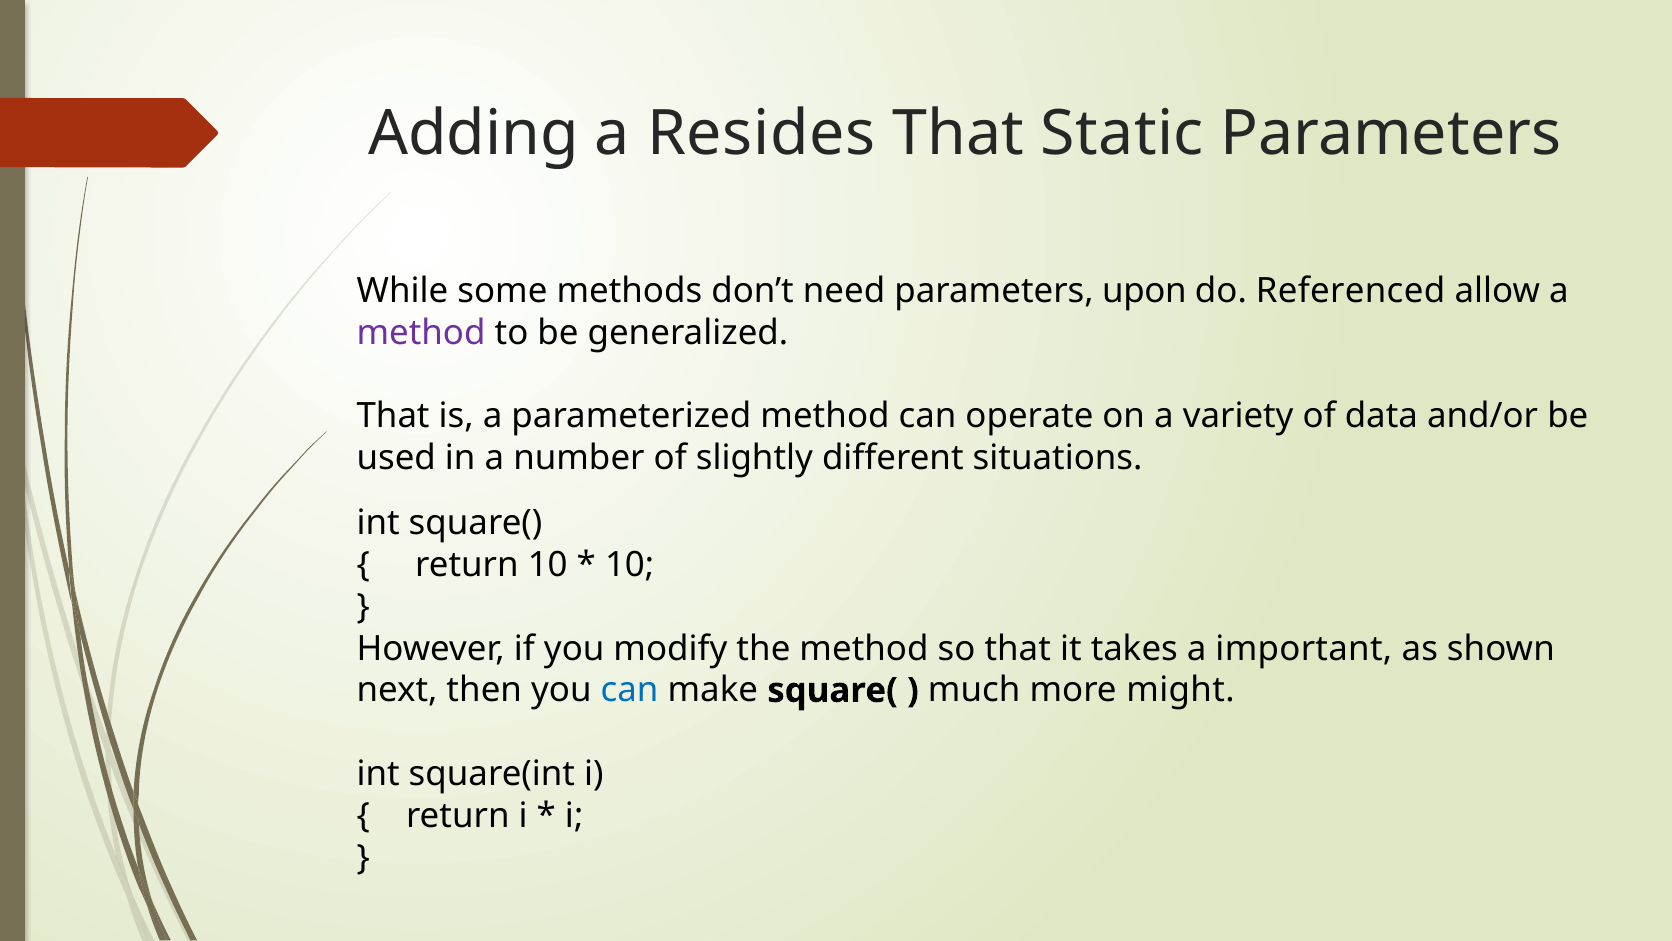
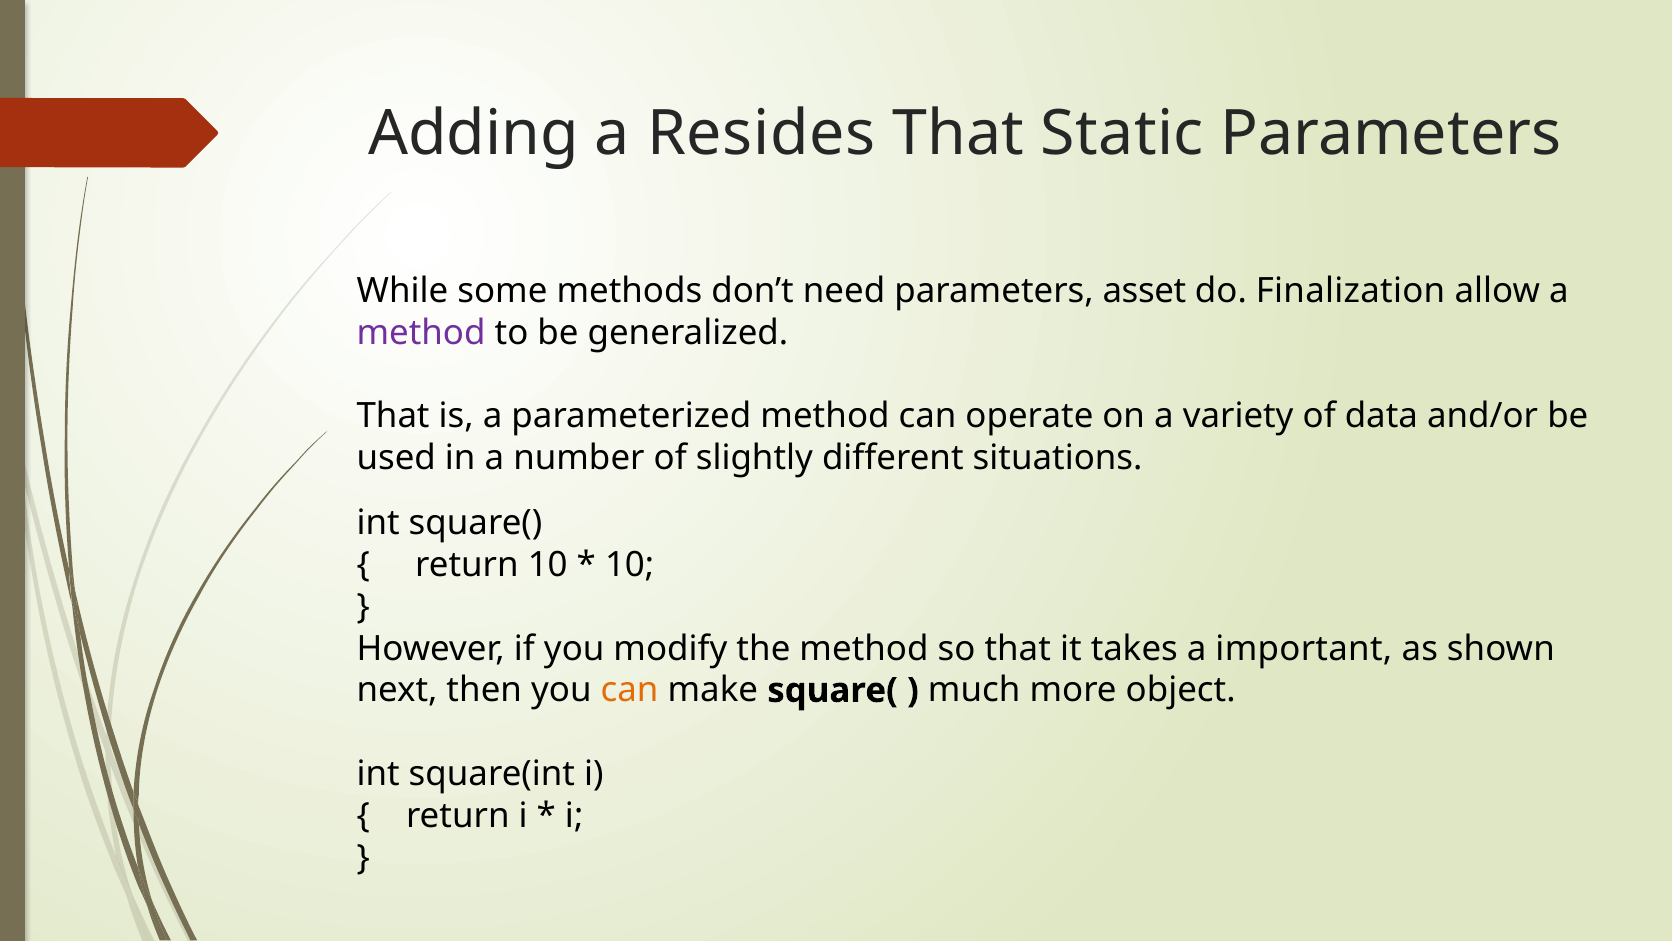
upon: upon -> asset
Referenced: Referenced -> Finalization
can at (629, 690) colour: blue -> orange
might: might -> object
